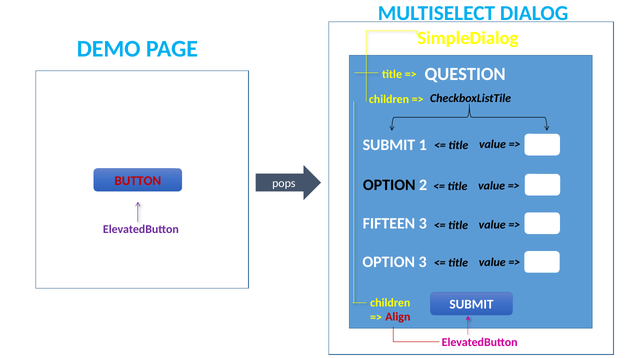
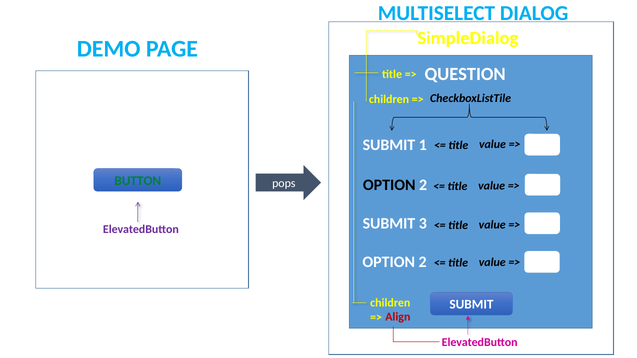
BUTTON colour: red -> green
FIFTEEN at (389, 224): FIFTEEN -> SUBMIT
3 at (423, 262): 3 -> 2
